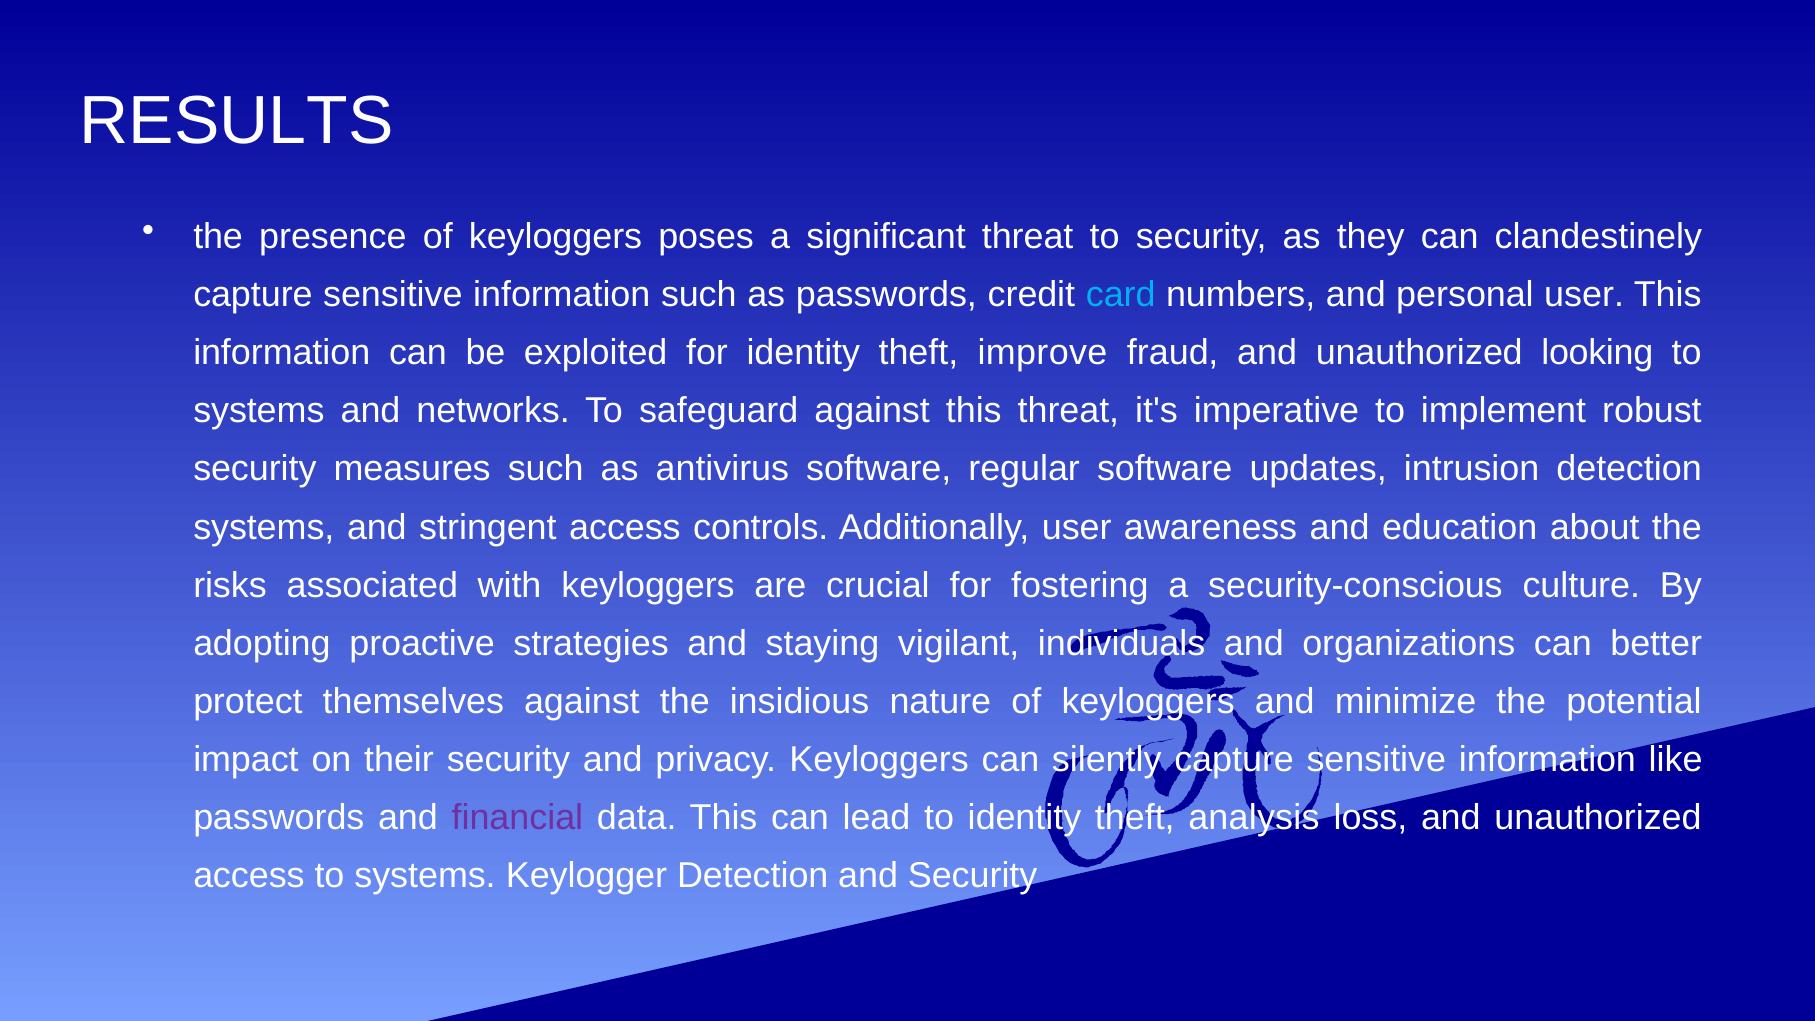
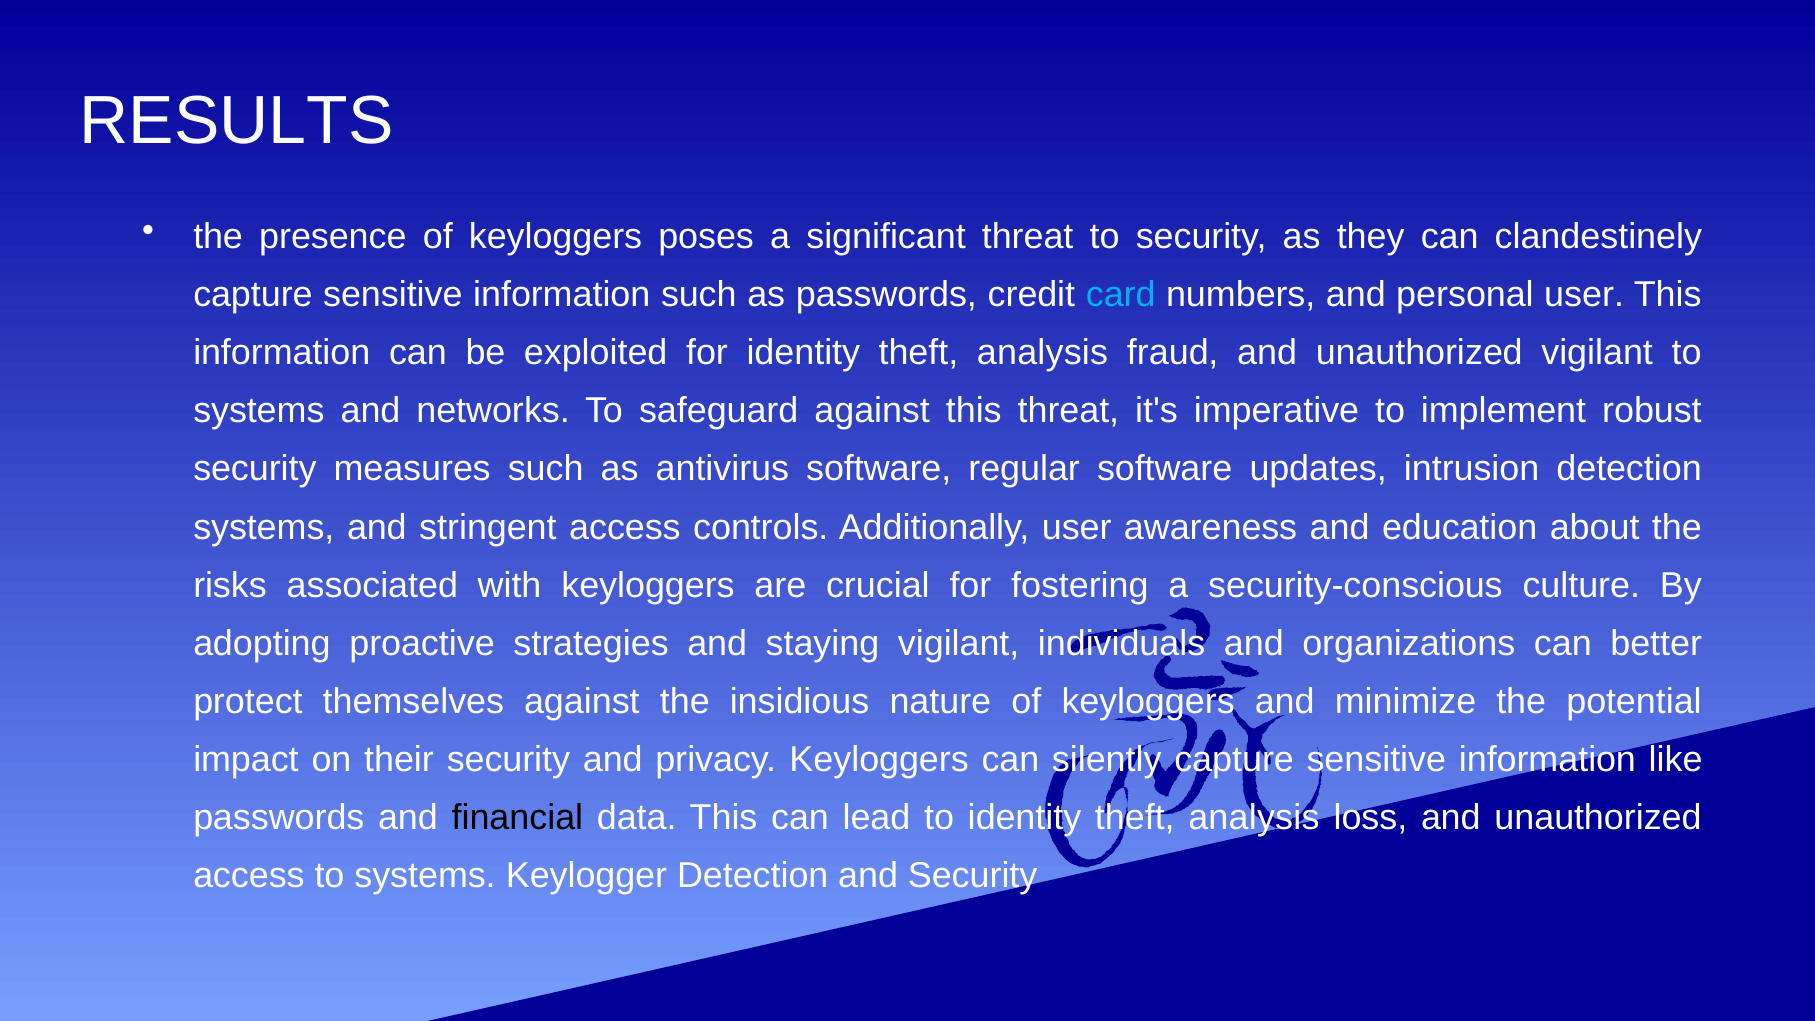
for identity theft improve: improve -> analysis
unauthorized looking: looking -> vigilant
financial colour: purple -> black
